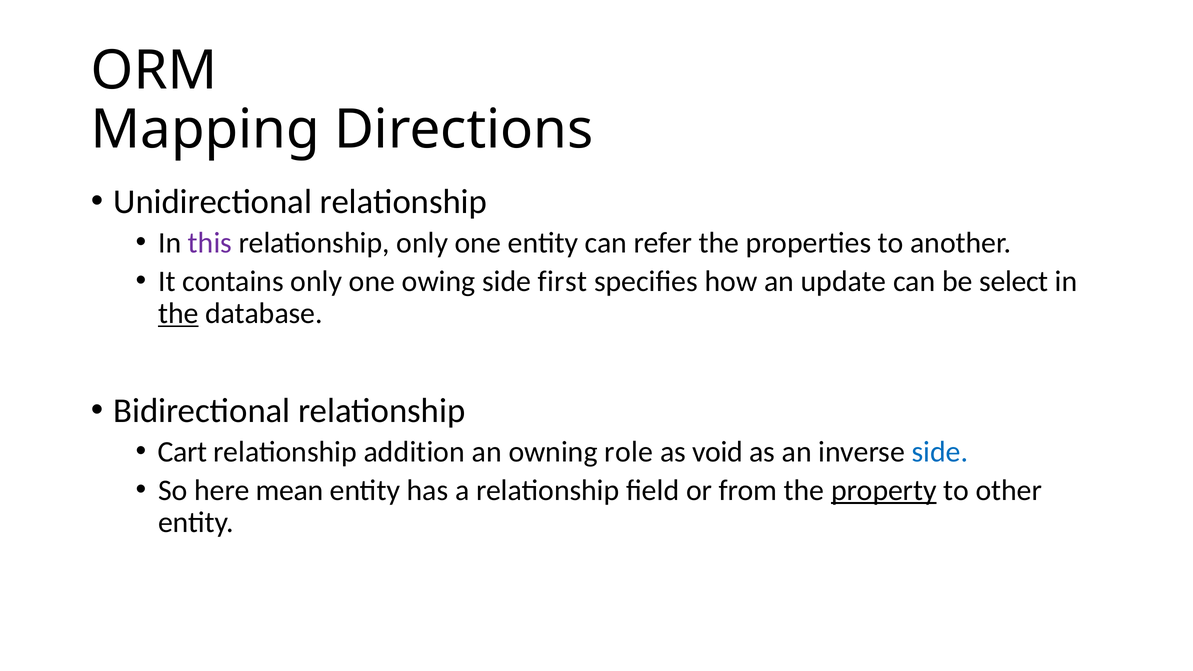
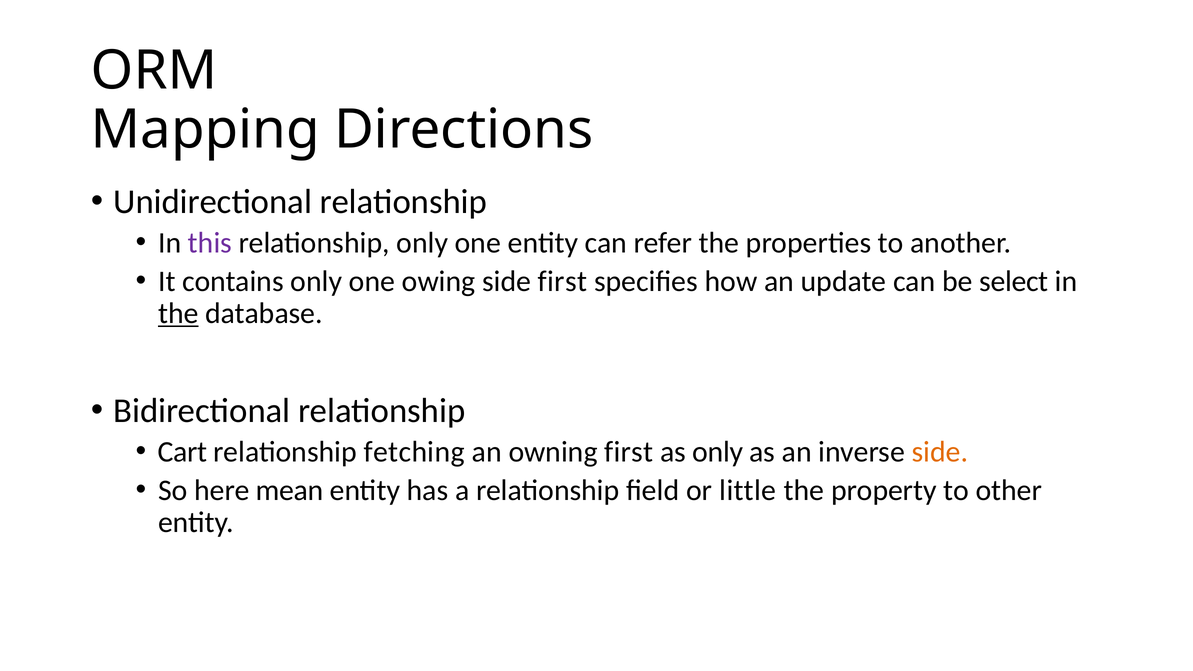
addition: addition -> fetching
owning role: role -> first
as void: void -> only
side at (940, 452) colour: blue -> orange
from: from -> little
property underline: present -> none
